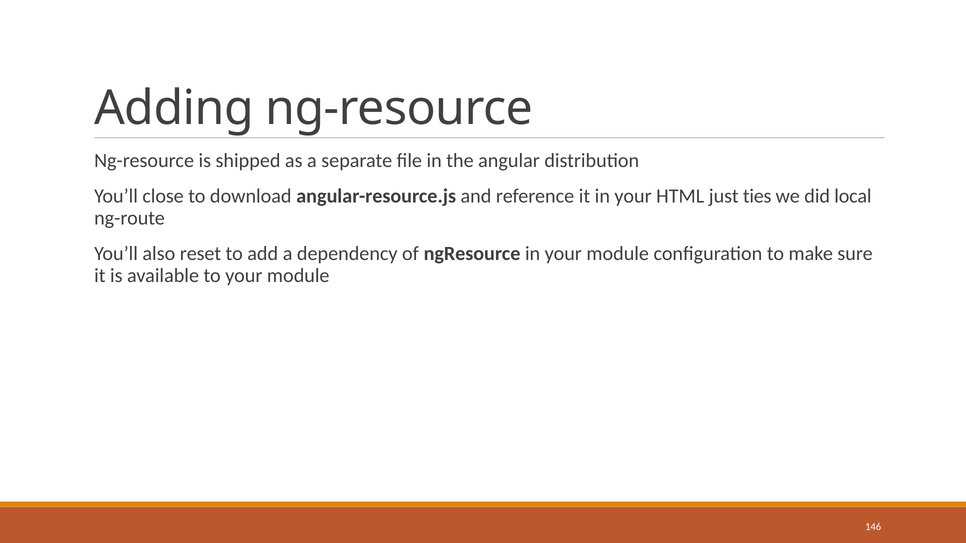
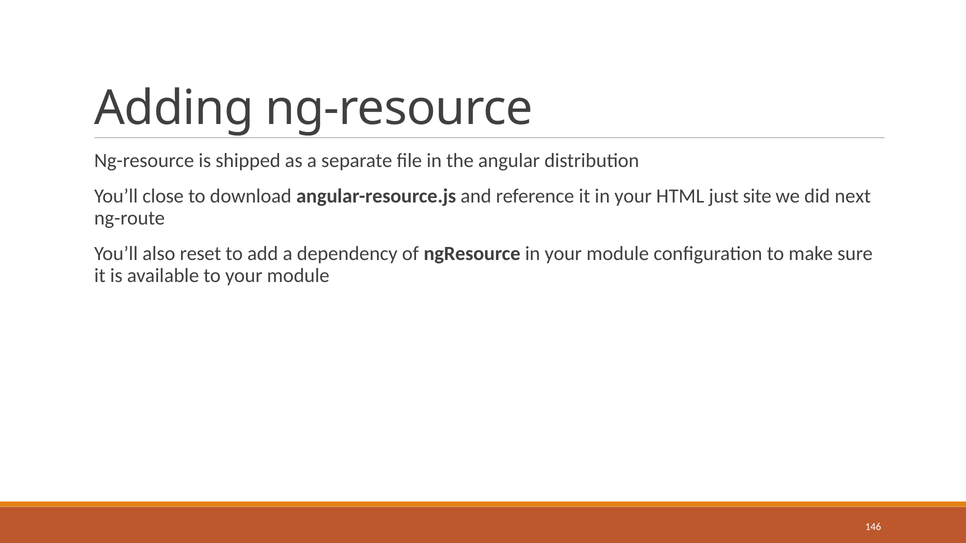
ties: ties -> site
local: local -> next
